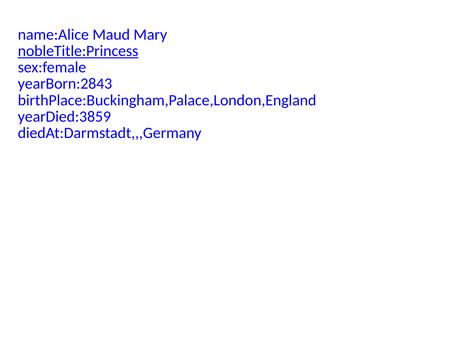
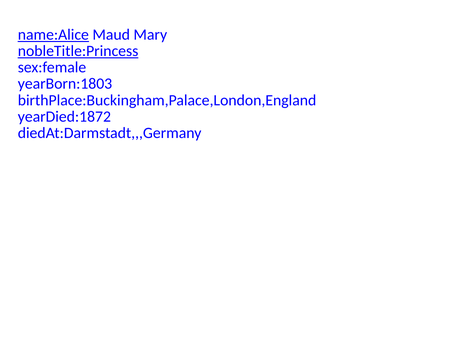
name:Alice underline: none -> present
yearBorn:2843: yearBorn:2843 -> yearBorn:1803
yearDied:3859: yearDied:3859 -> yearDied:1872
